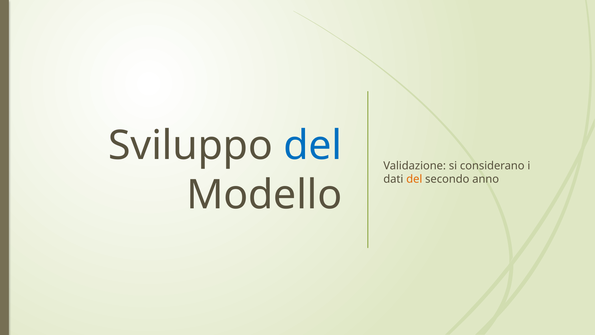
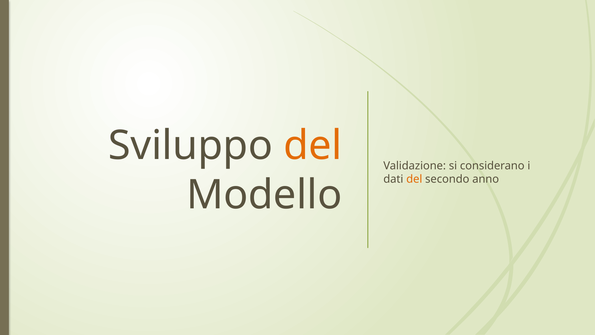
del at (313, 146) colour: blue -> orange
